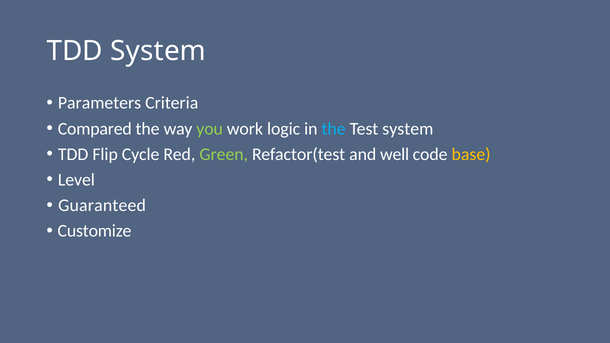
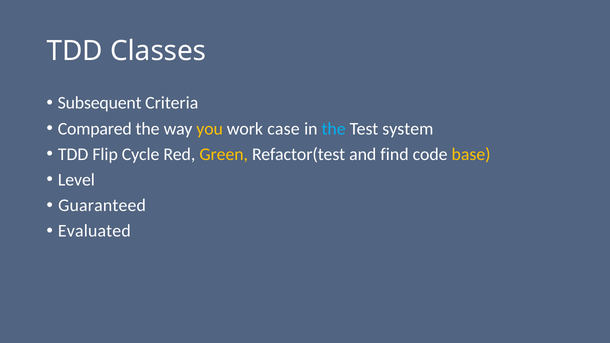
TDD System: System -> Classes
Parameters: Parameters -> Subsequent
you colour: light green -> yellow
logic: logic -> case
Green colour: light green -> yellow
well: well -> find
Customize: Customize -> Evaluated
